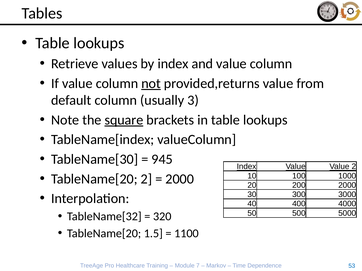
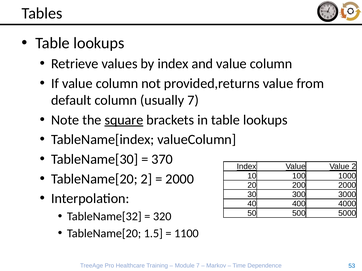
not underline: present -> none
usually 3: 3 -> 7
945: 945 -> 370
